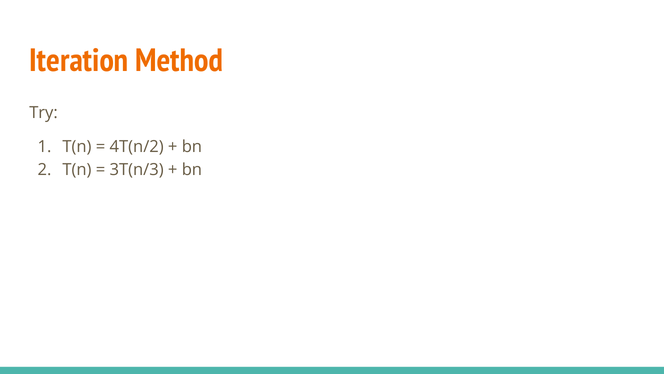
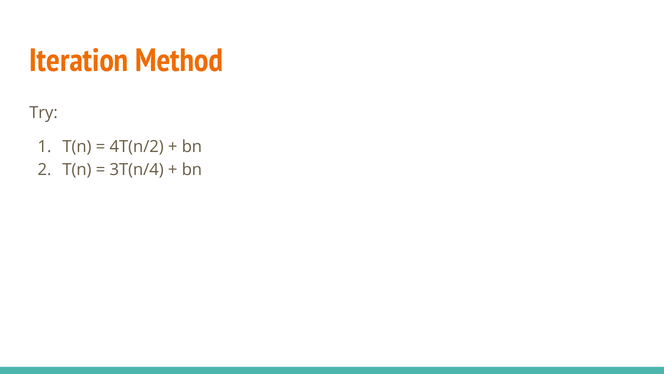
3T(n/3: 3T(n/3 -> 3T(n/4
